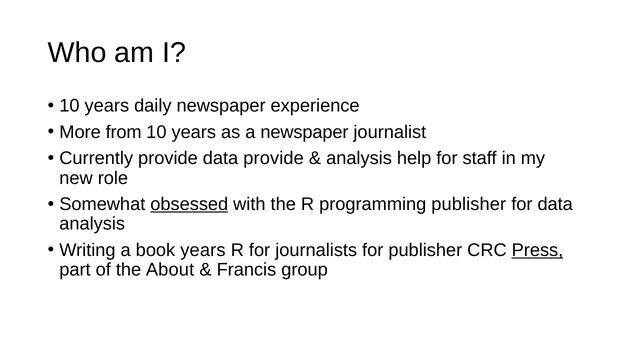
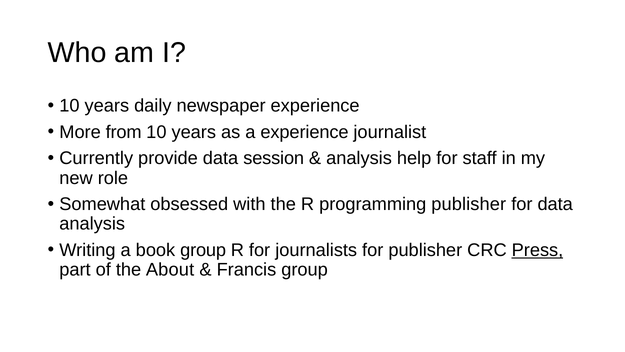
a newspaper: newspaper -> experience
data provide: provide -> session
obsessed underline: present -> none
book years: years -> group
